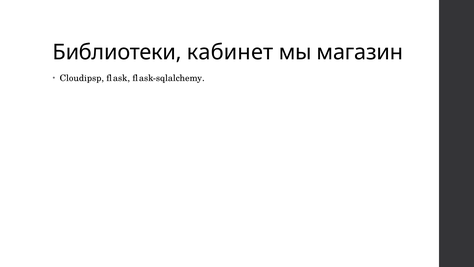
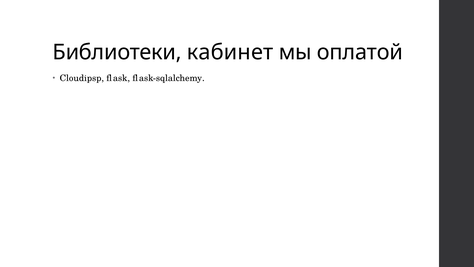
магазин: магазин -> оплатой
